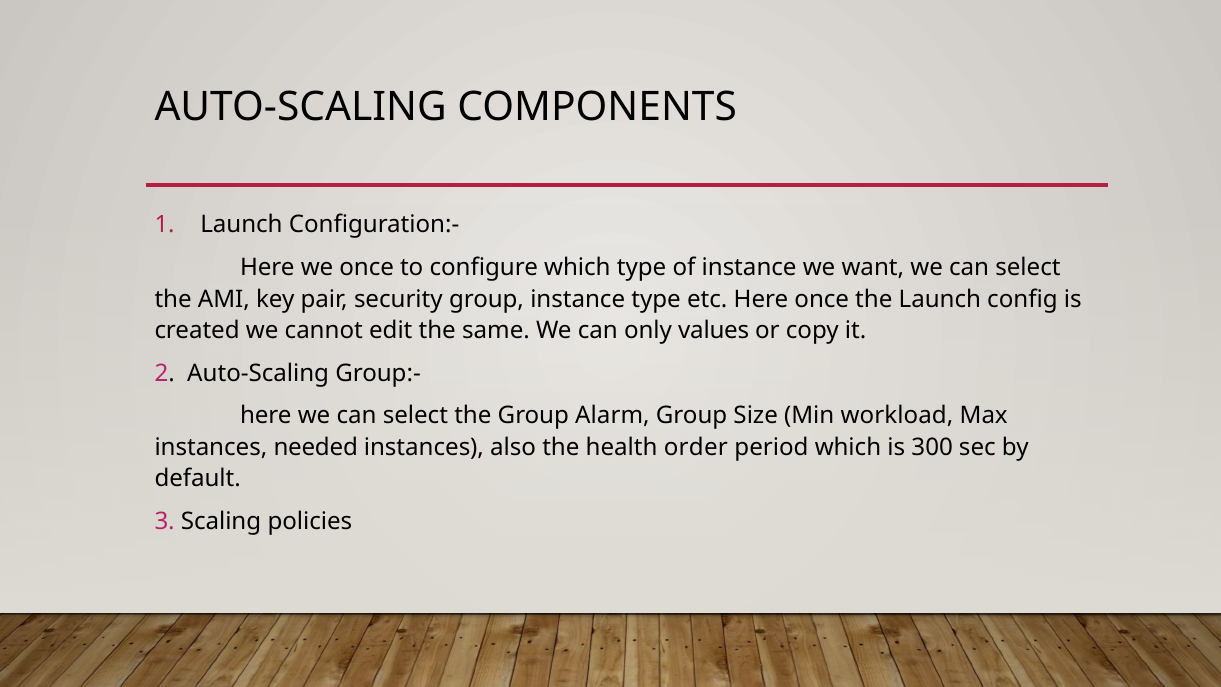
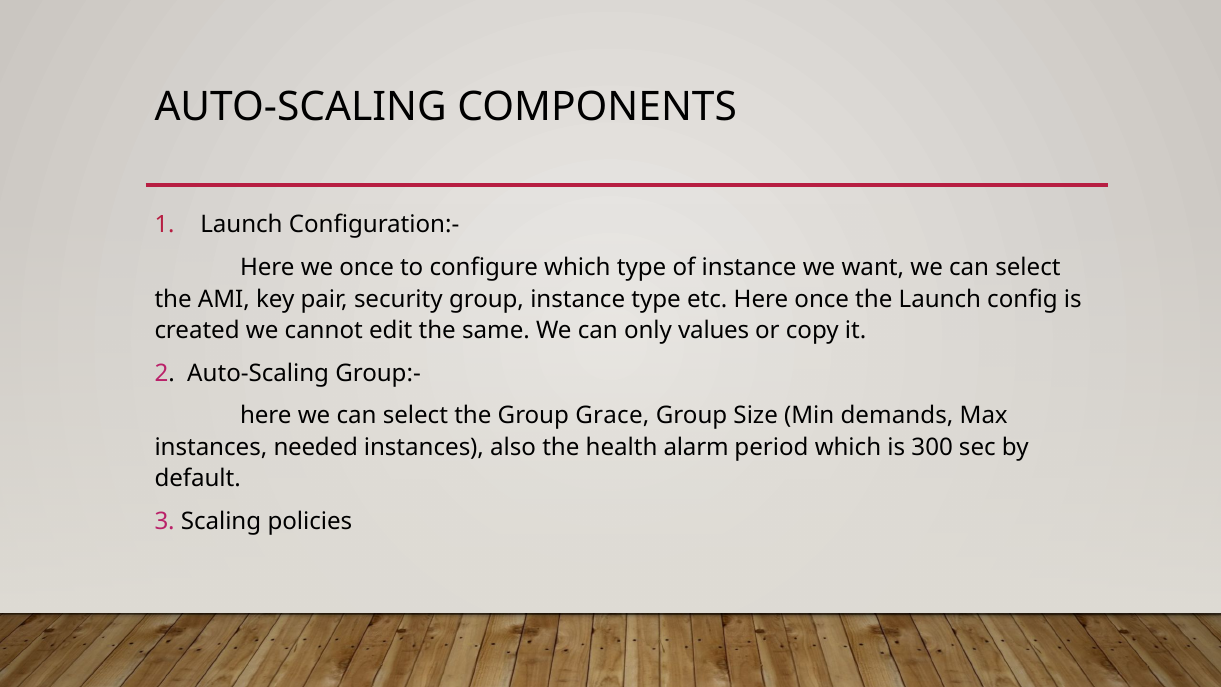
Alarm: Alarm -> Grace
workload: workload -> demands
order: order -> alarm
